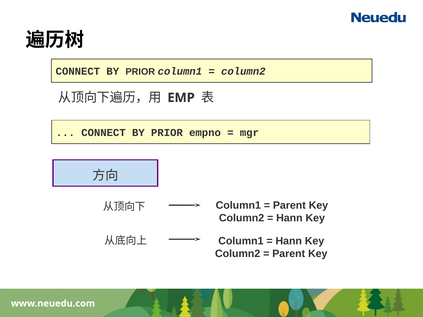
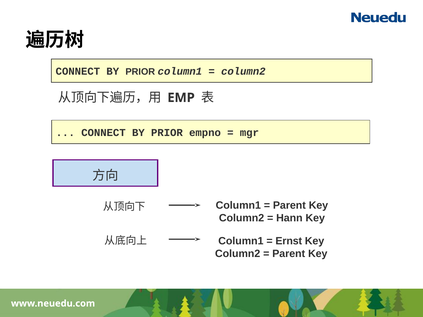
Hann at (289, 241): Hann -> Ernst
